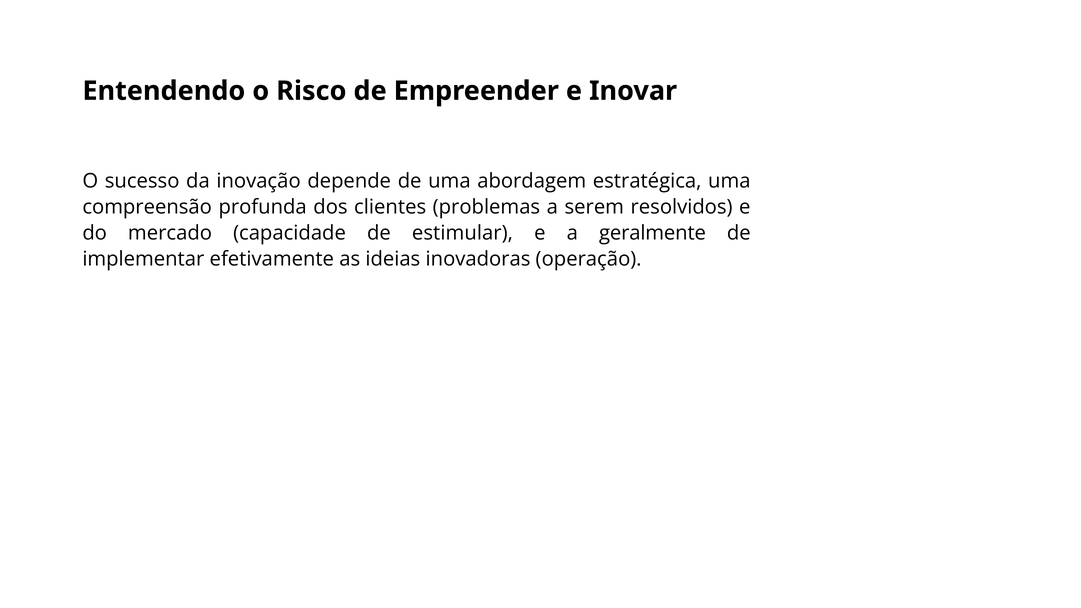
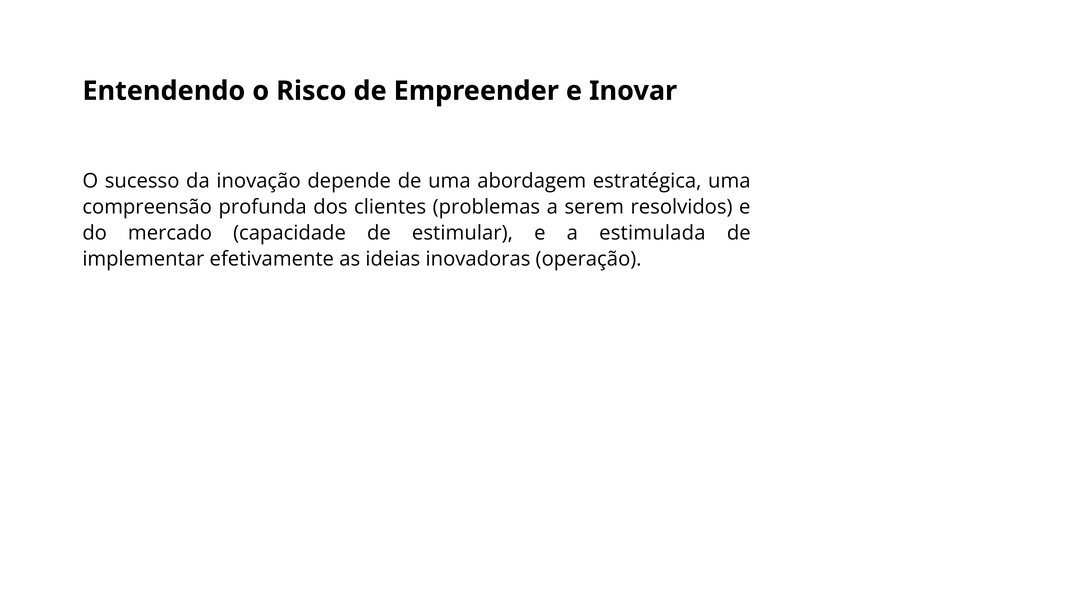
geralmente: geralmente -> estimulada
